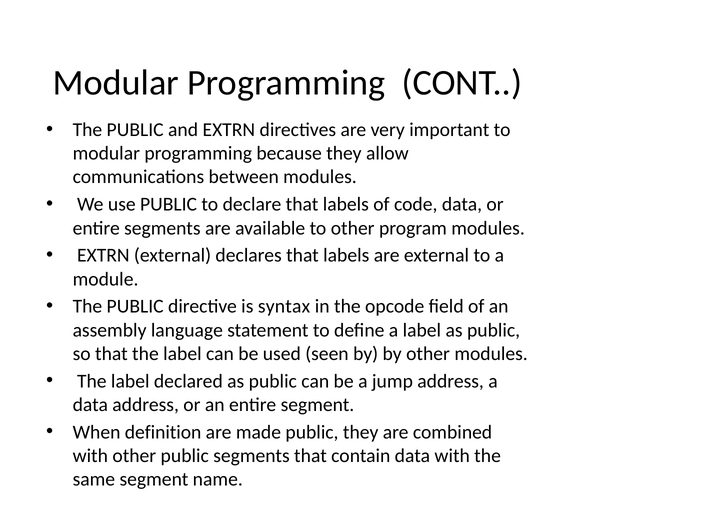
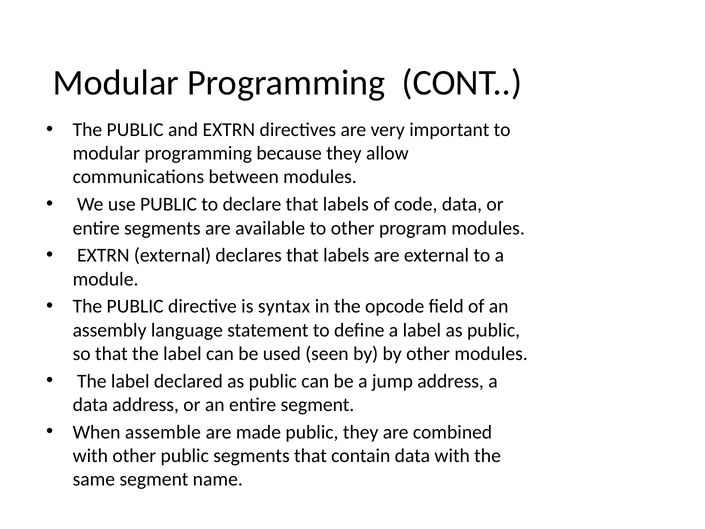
definition: definition -> assemble
